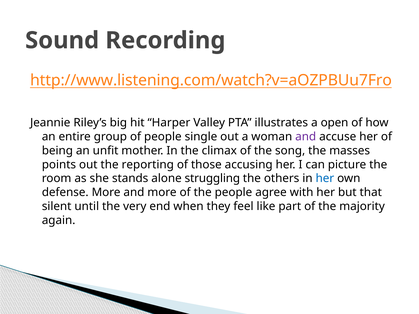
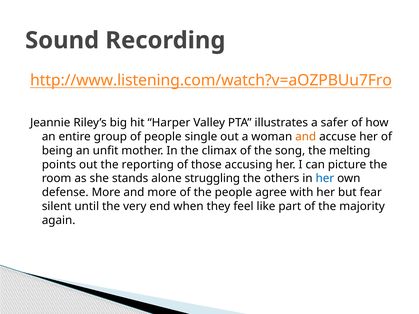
open: open -> safer
and at (306, 137) colour: purple -> orange
masses: masses -> melting
that: that -> fear
